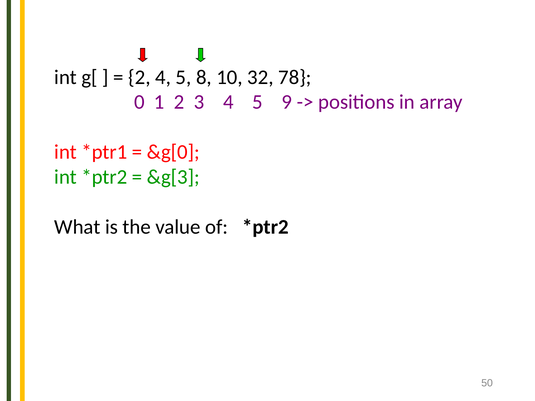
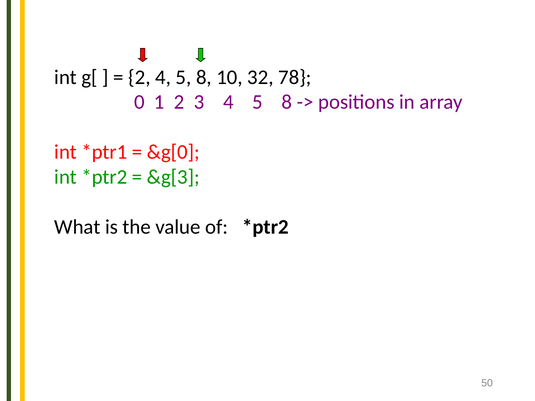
3 4 5 9: 9 -> 8
